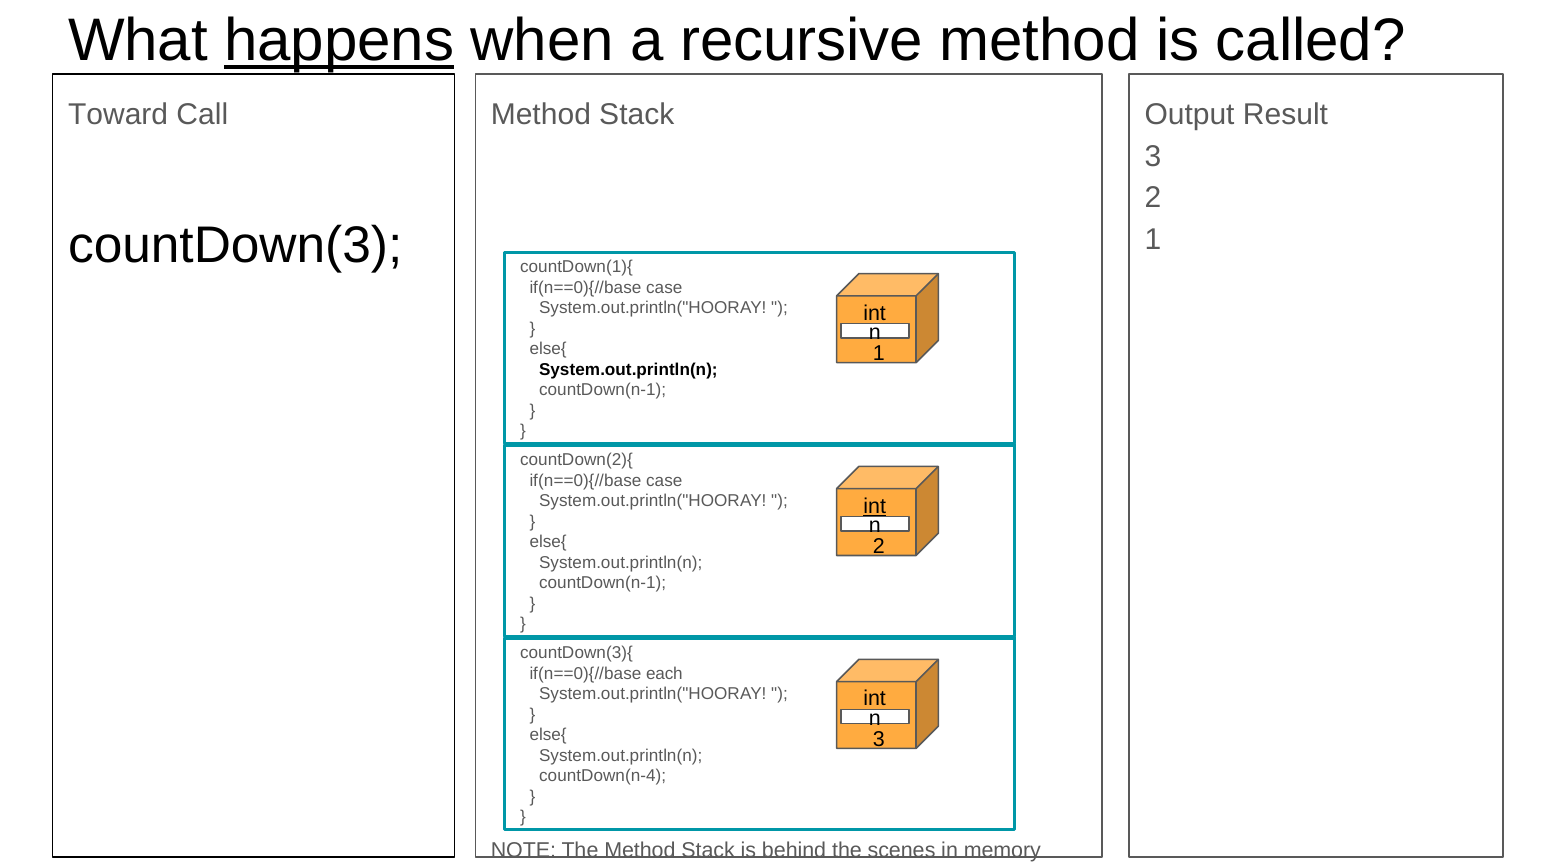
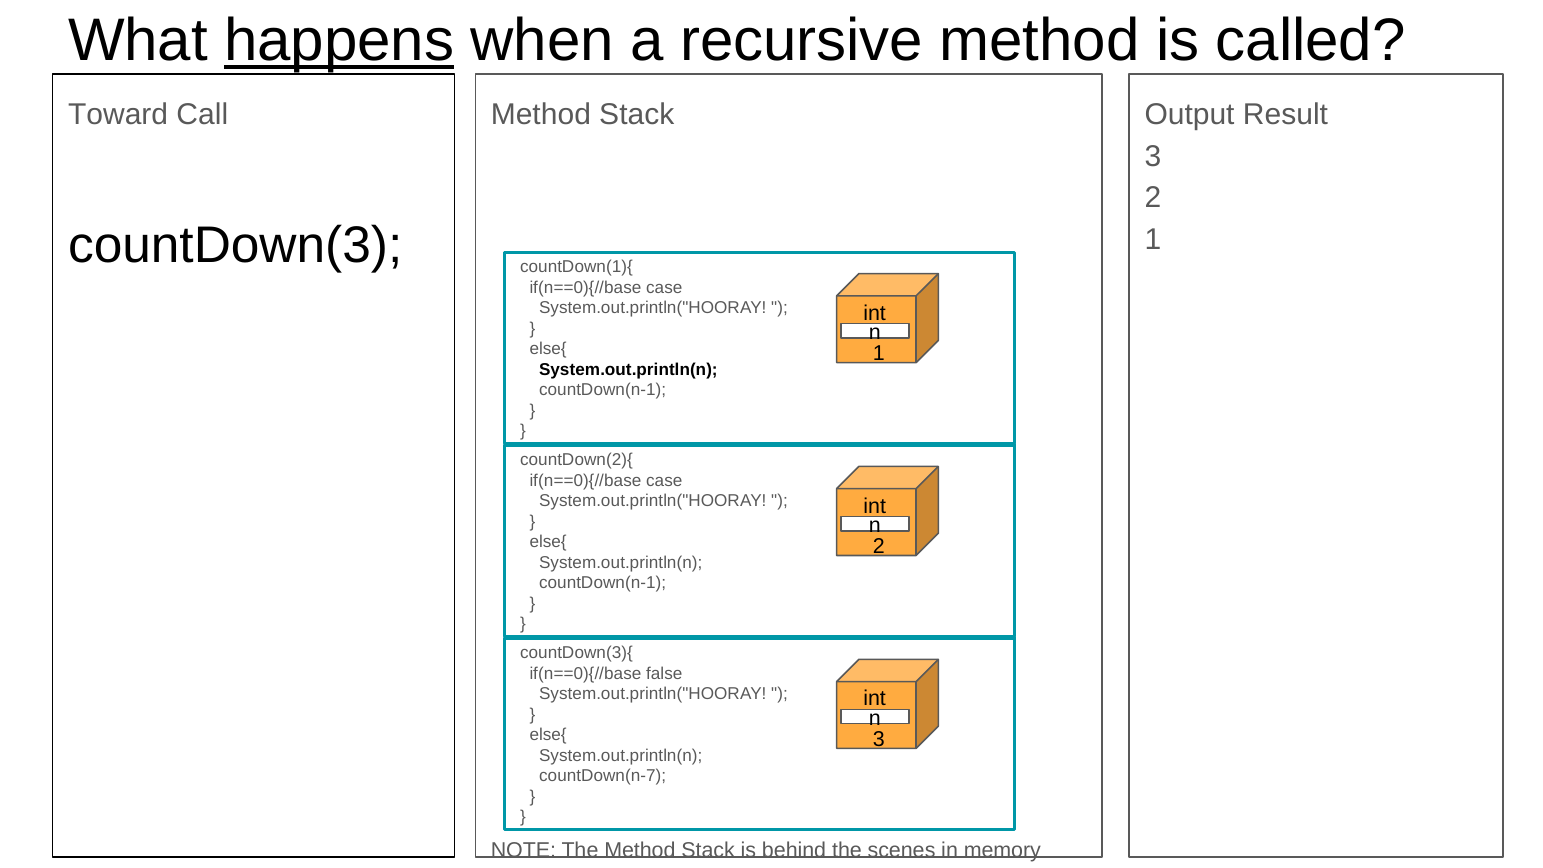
int at (875, 506) underline: present -> none
each: each -> false
countDown(n-4: countDown(n-4 -> countDown(n-7
